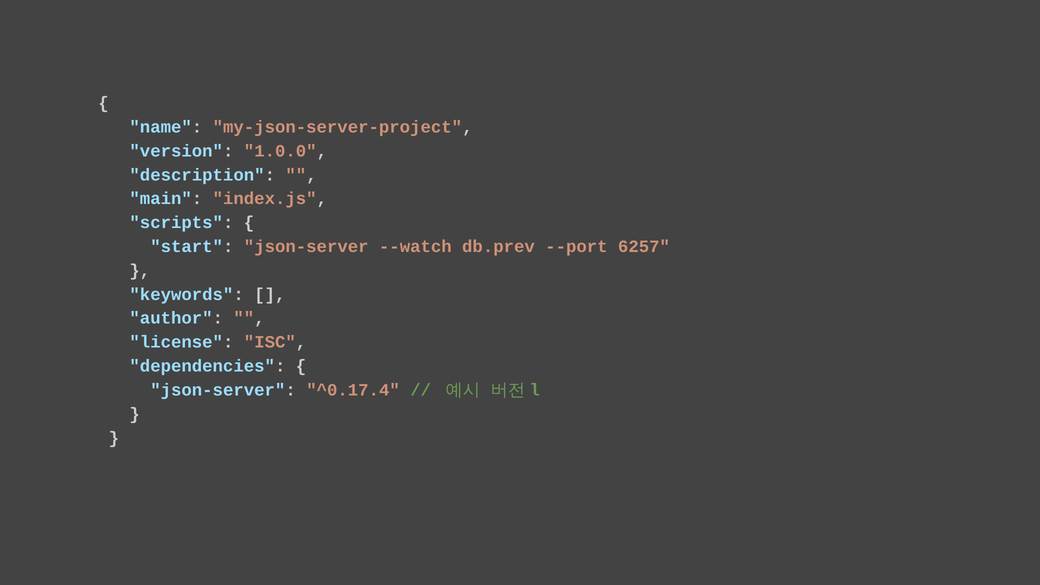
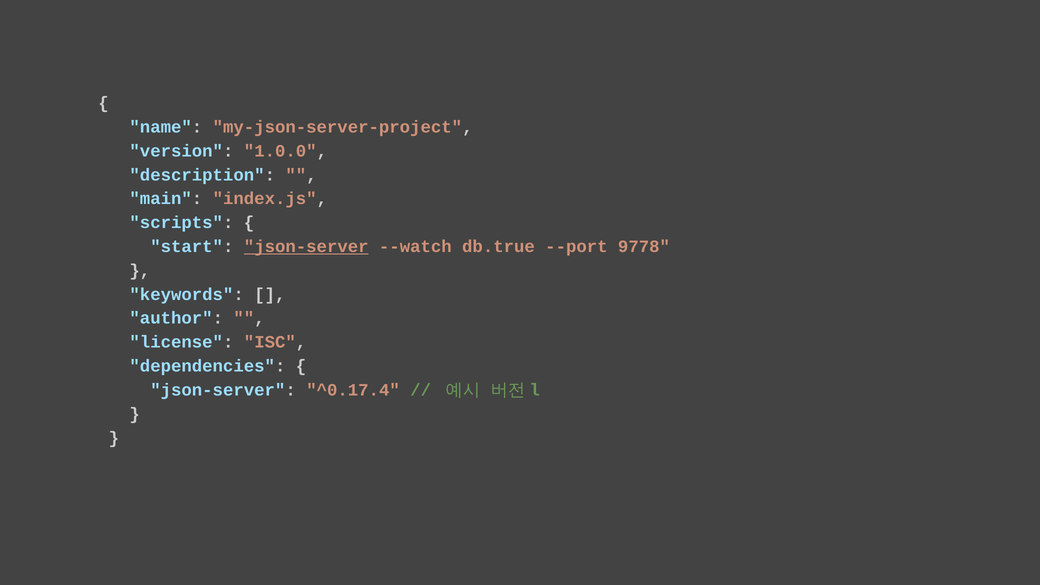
json-server at (306, 247) underline: none -> present
db.prev: db.prev -> db.true
6257: 6257 -> 9778
